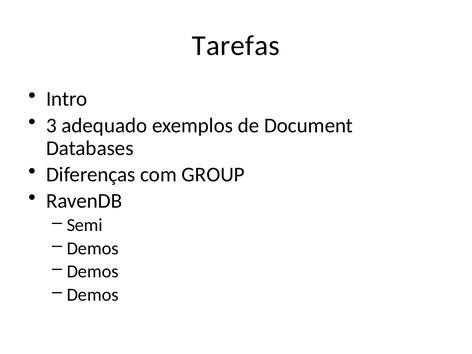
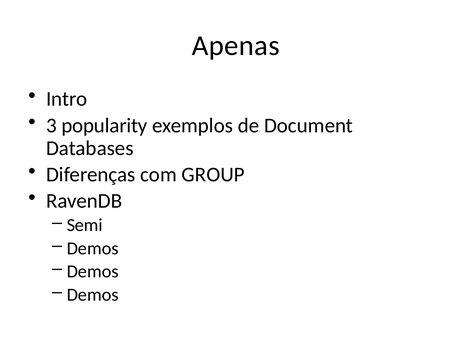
Tarefas: Tarefas -> Apenas
adequado: adequado -> popularity
